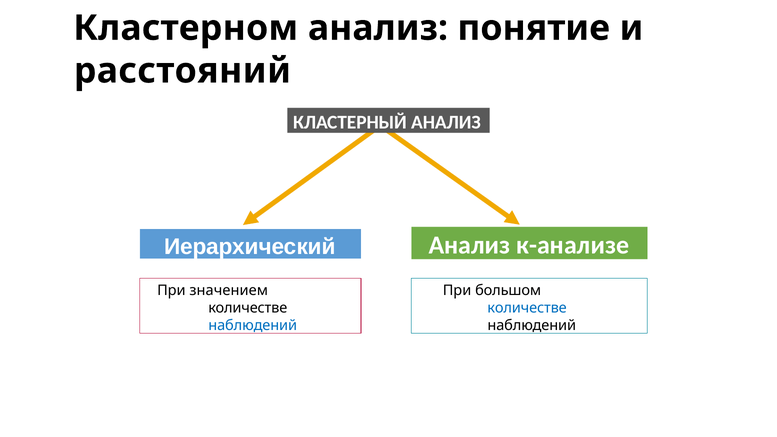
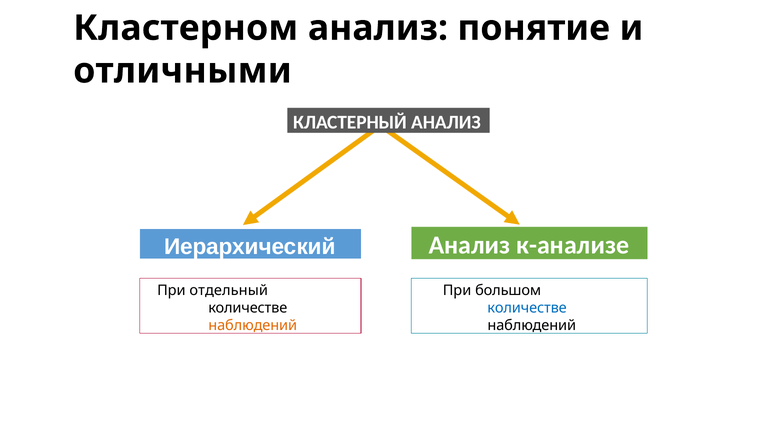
расстояний: расстояний -> отличными
значением: значением -> отдельный
наблюдений at (253, 325) colour: blue -> orange
